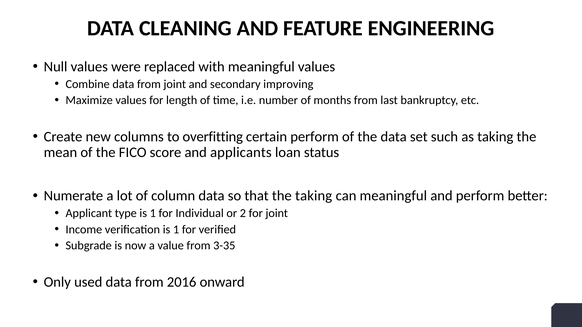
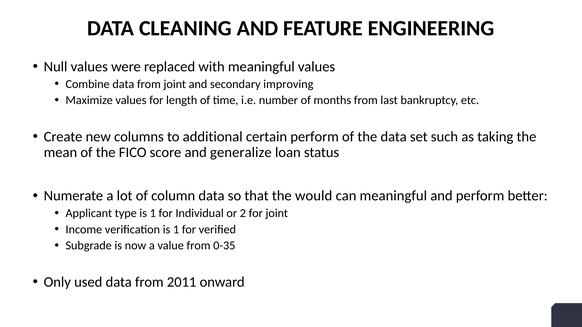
overfitting: overfitting -> additional
applicants: applicants -> generalize
the taking: taking -> would
3-35: 3-35 -> 0-35
2016: 2016 -> 2011
